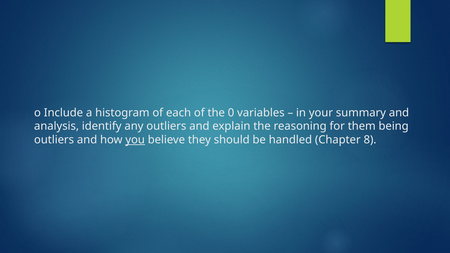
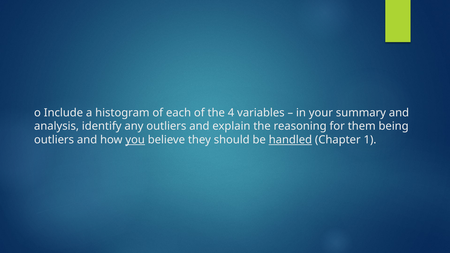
0: 0 -> 4
handled underline: none -> present
8: 8 -> 1
